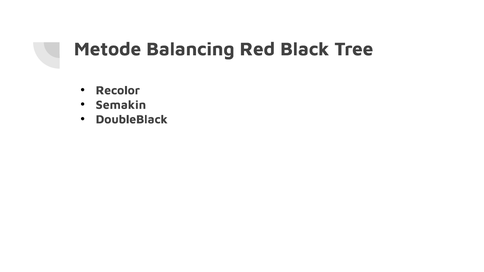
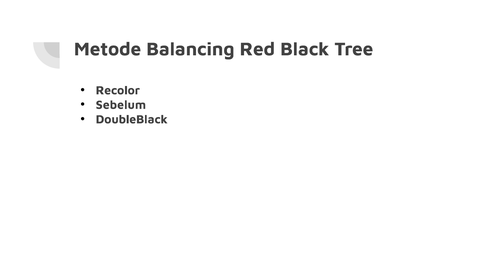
Semakin: Semakin -> Sebelum
